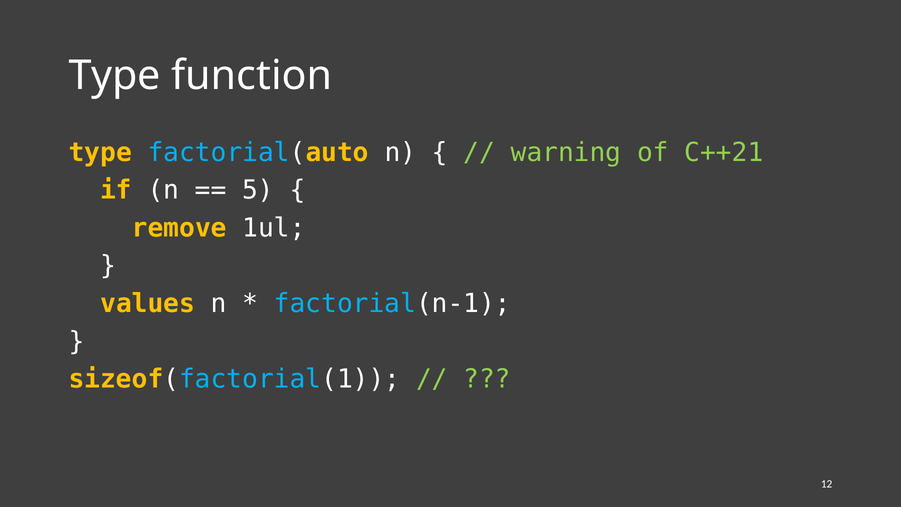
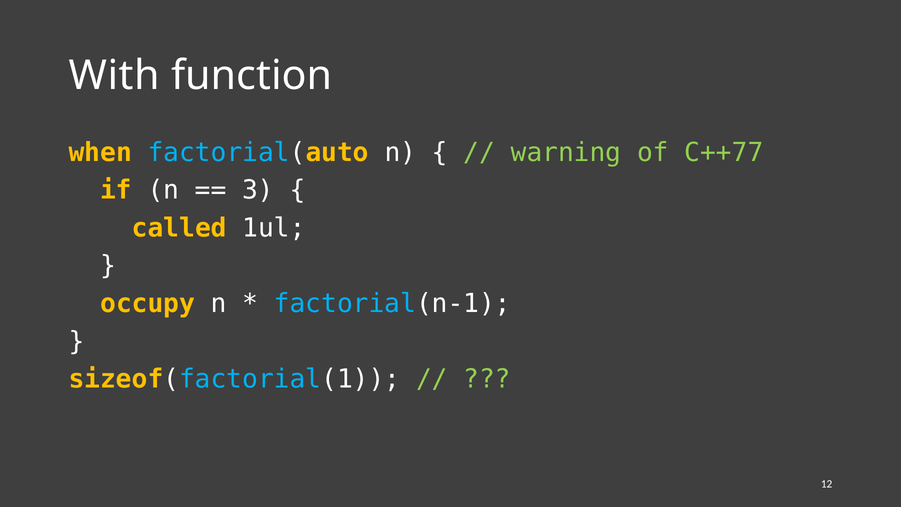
Type at (115, 76): Type -> With
type at (100, 152): type -> when
C++21: C++21 -> C++77
5: 5 -> 3
remove: remove -> called
values: values -> occupy
